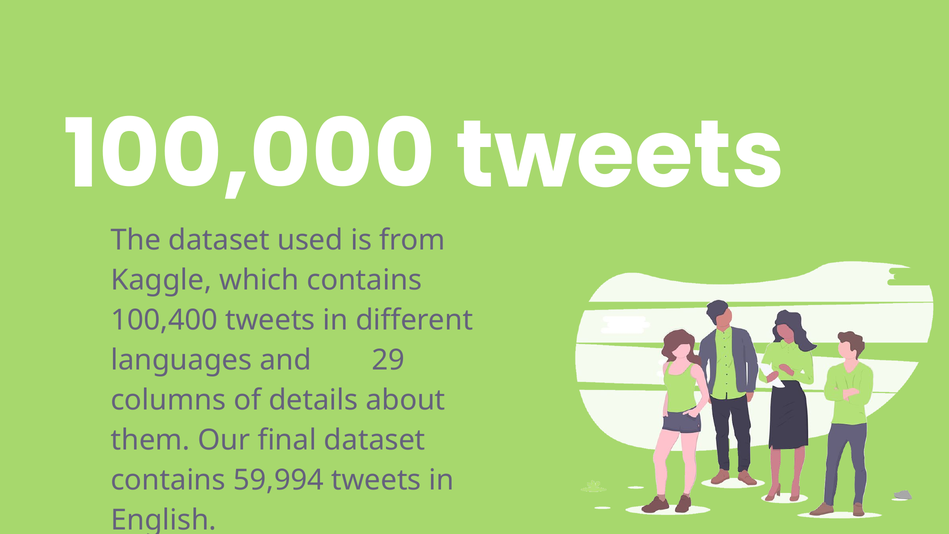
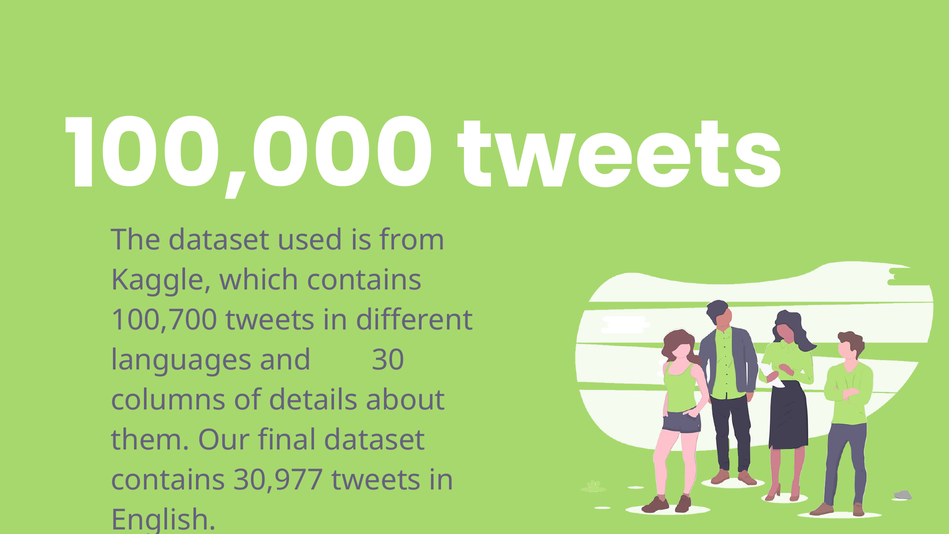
100,400: 100,400 -> 100,700
29: 29 -> 30
59,994: 59,994 -> 30,977
